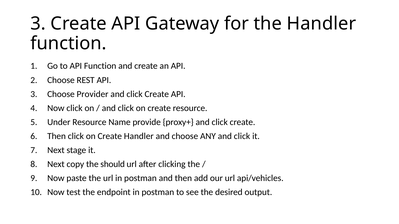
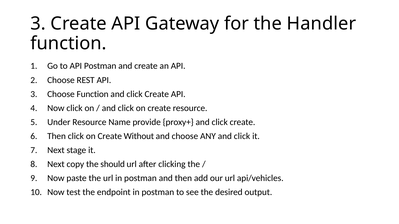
API Function: Function -> Postman
Choose Provider: Provider -> Function
Create Handler: Handler -> Without
